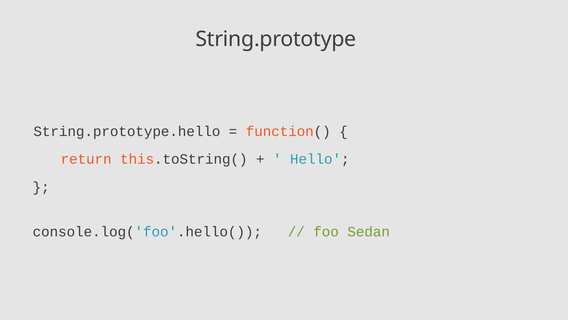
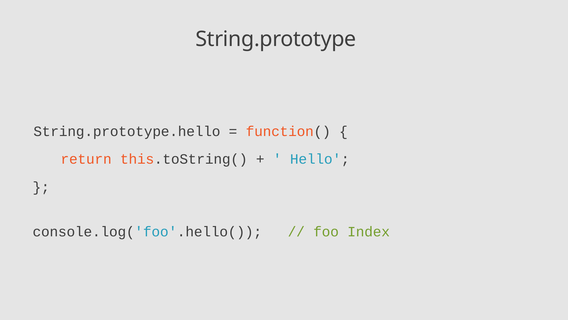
Sedan: Sedan -> Index
